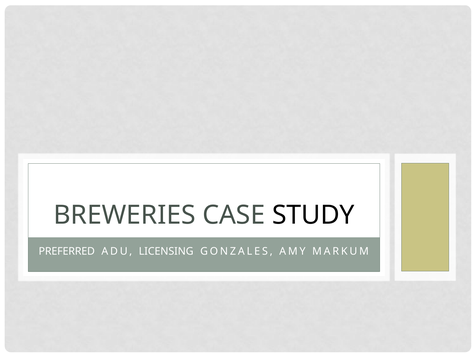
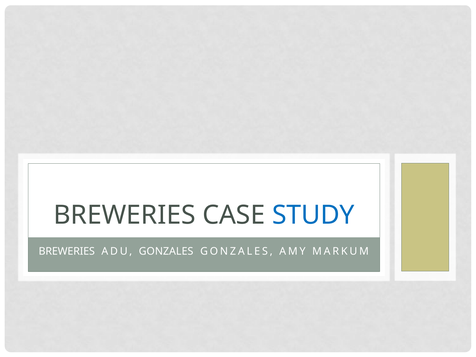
STUDY colour: black -> blue
PREFERRED at (67, 251): PREFERRED -> BREWERIES
ADU LICENSING: LICENSING -> GONZALES
